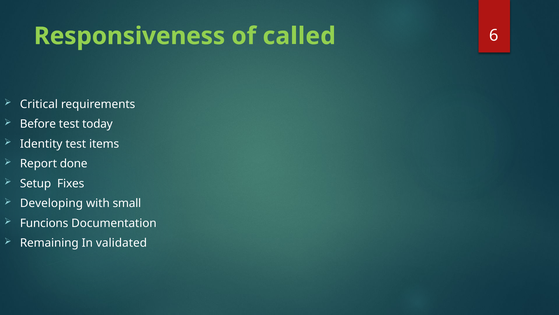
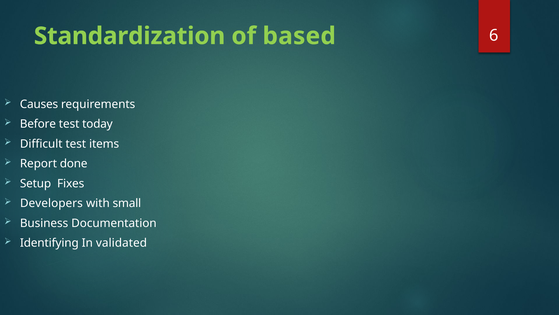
Responsiveness: Responsiveness -> Standardization
called: called -> based
Critical: Critical -> Causes
Identity: Identity -> Difficult
Developing: Developing -> Developers
Funcions: Funcions -> Business
Remaining: Remaining -> Identifying
